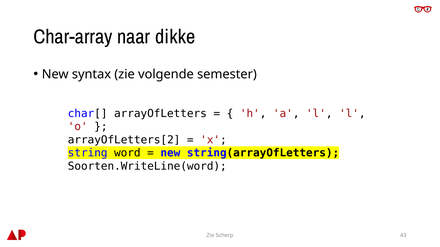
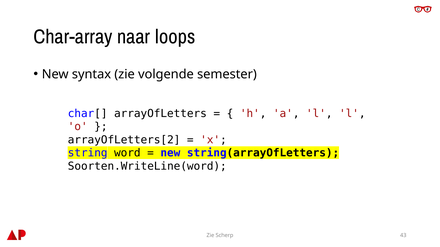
dikke: dikke -> loops
